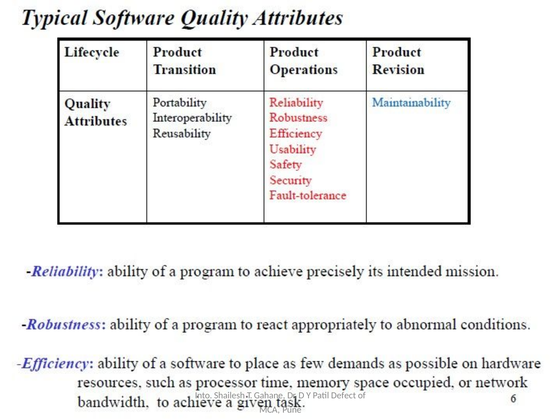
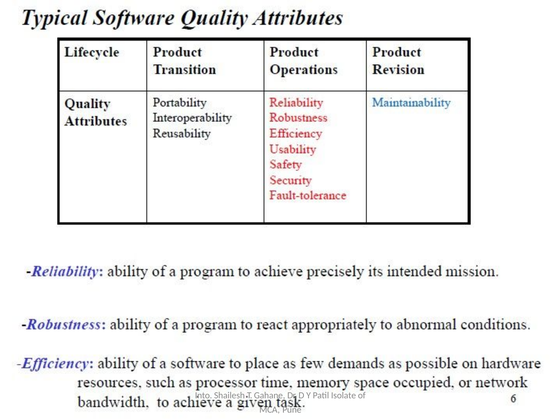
Defect: Defect -> Isolate
